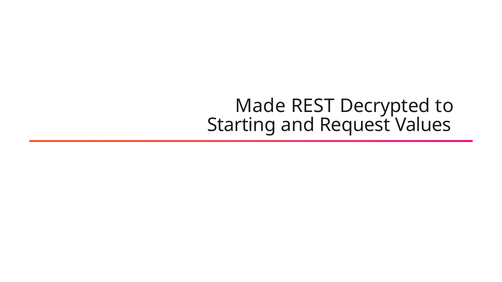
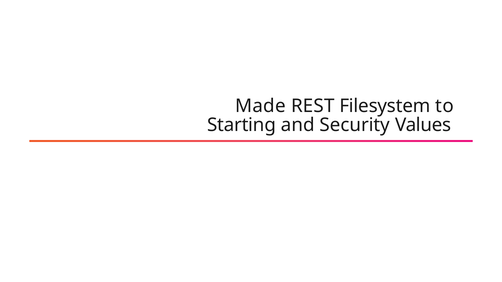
Decrypted: Decrypted -> Filesystem
Request: Request -> Security
